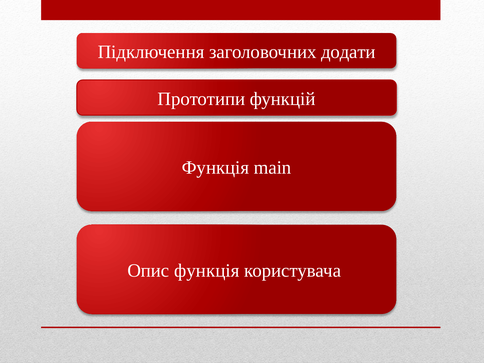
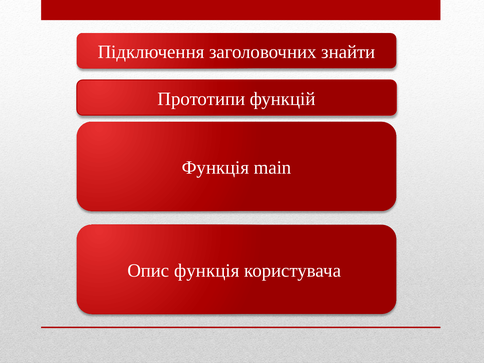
додати: додати -> знайти
